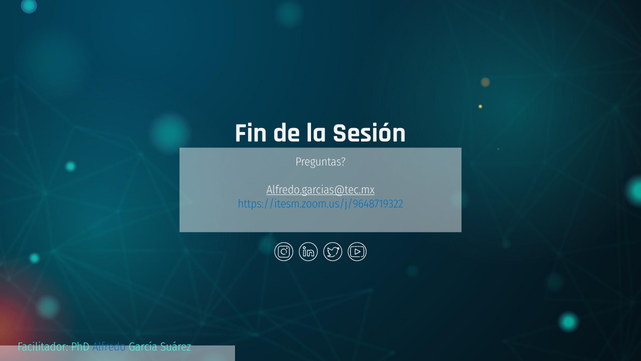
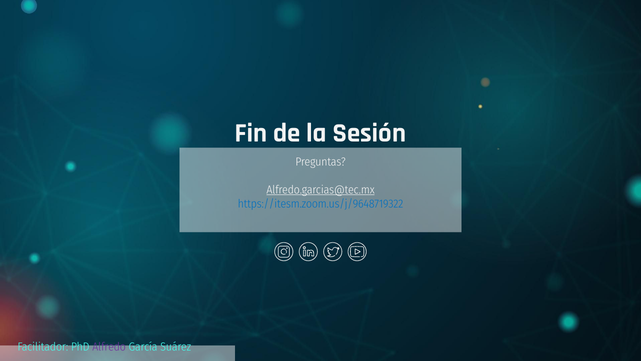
Alfredo colour: blue -> purple
